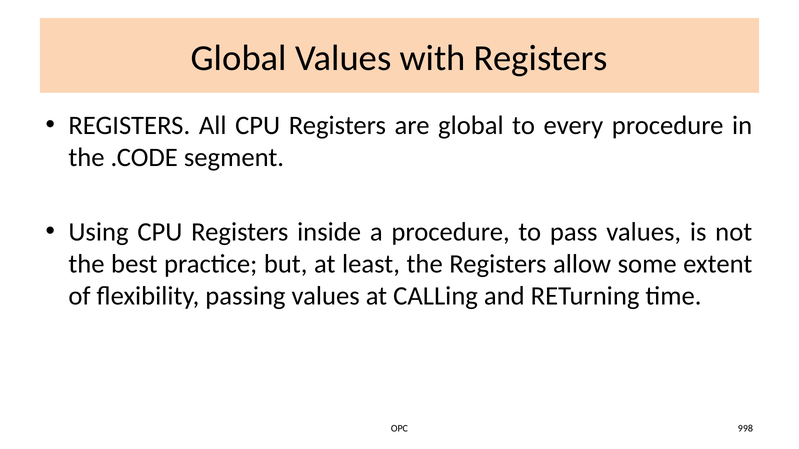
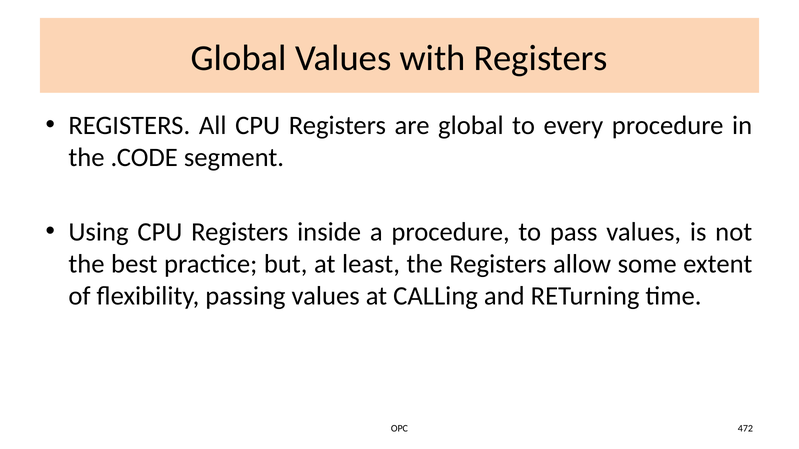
998: 998 -> 472
